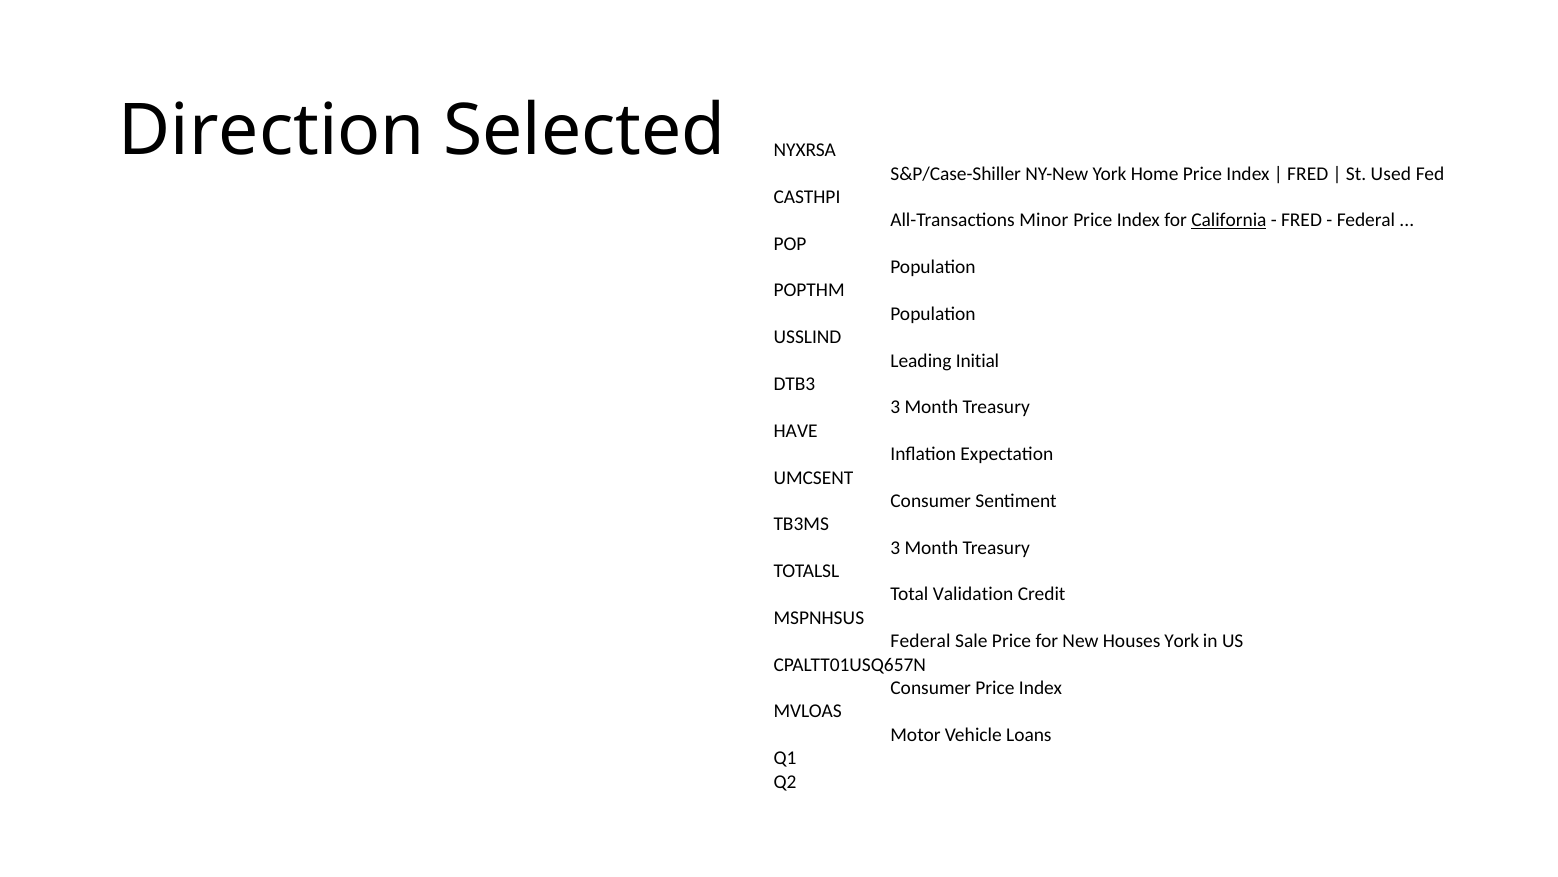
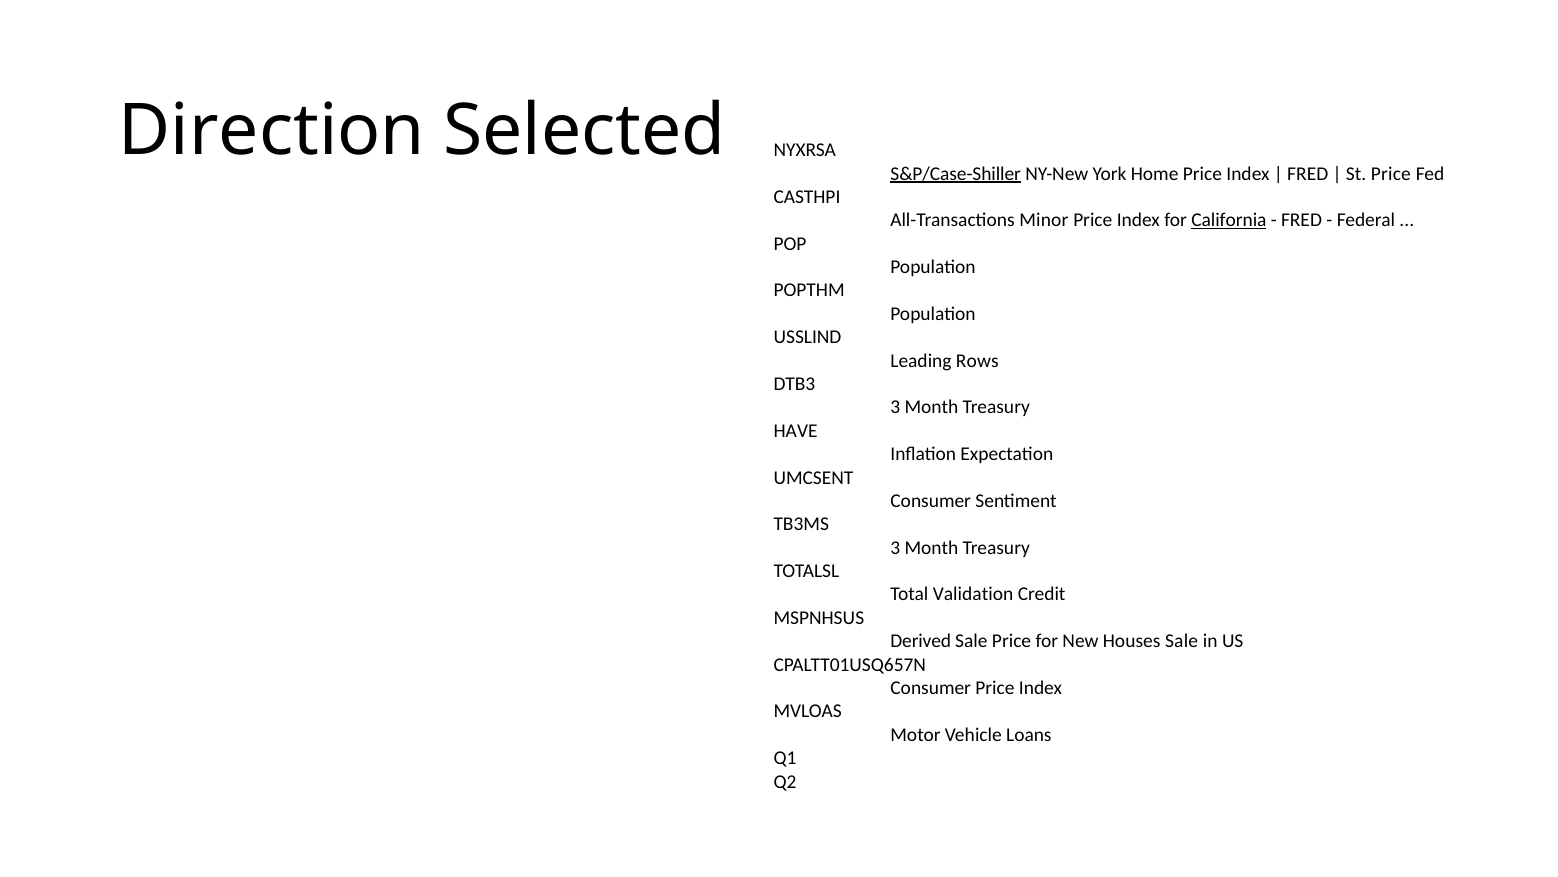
S&P/Case-Shiller underline: none -> present
St Used: Used -> Price
Initial: Initial -> Rows
Federal at (921, 641): Federal -> Derived
Houses York: York -> Sale
